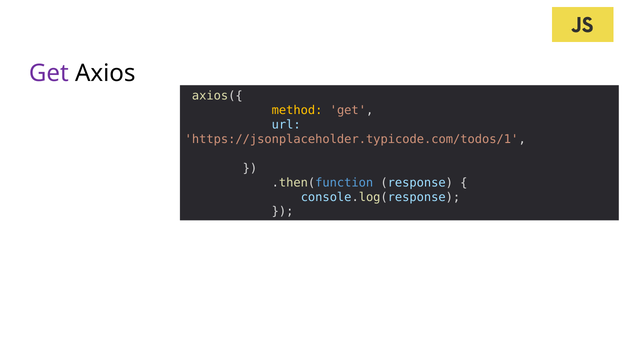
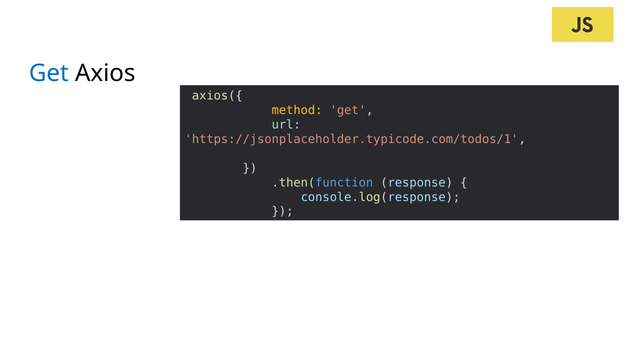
Get at (49, 73) colour: purple -> blue
